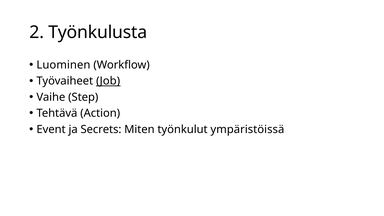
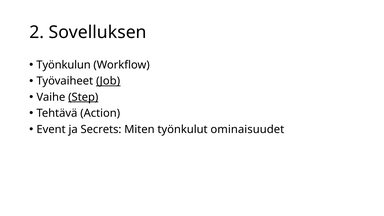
Työnkulusta: Työnkulusta -> Sovelluksen
Luominen: Luominen -> Työnkulun
Step underline: none -> present
ympäristöissä: ympäristöissä -> ominaisuudet
